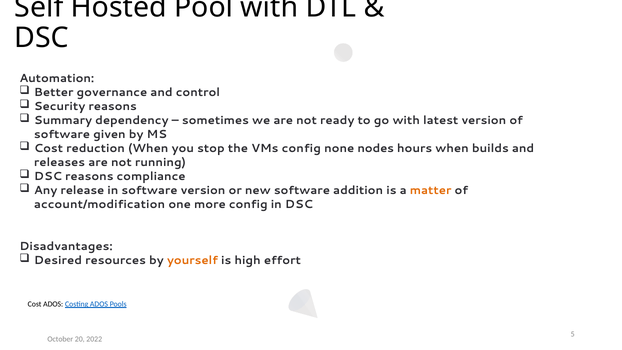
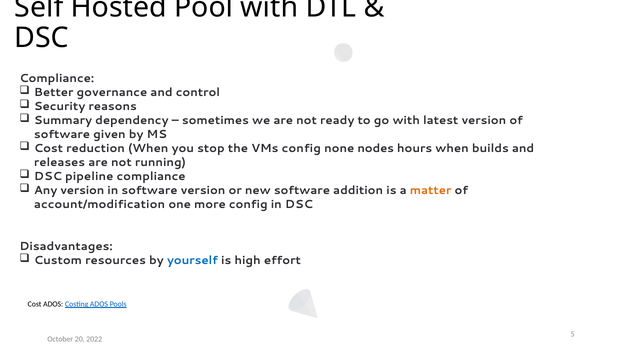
Automation at (57, 78): Automation -> Compliance
DSC reasons: reasons -> pipeline
Any release: release -> version
Desired: Desired -> Custom
yourself colour: orange -> blue
